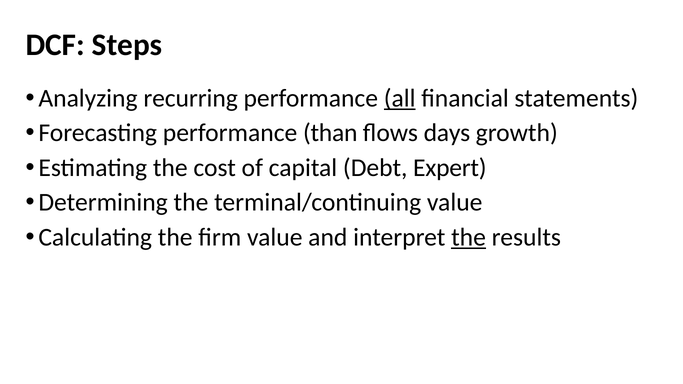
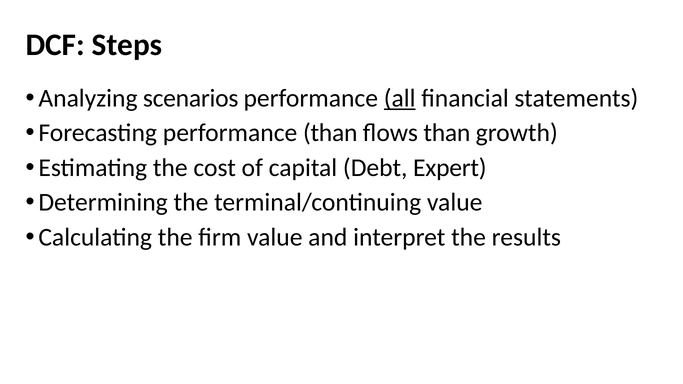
recurring: recurring -> scenarios
flows days: days -> than
the at (469, 237) underline: present -> none
